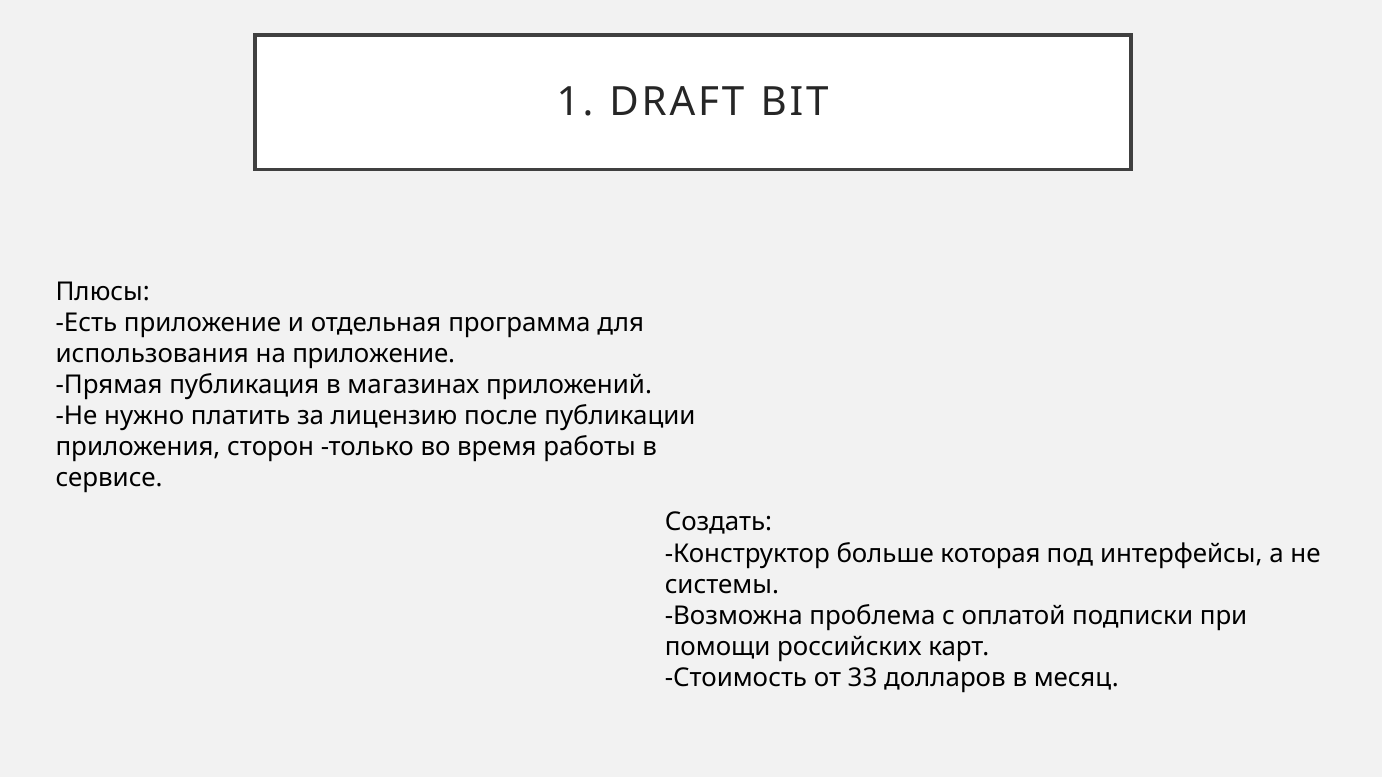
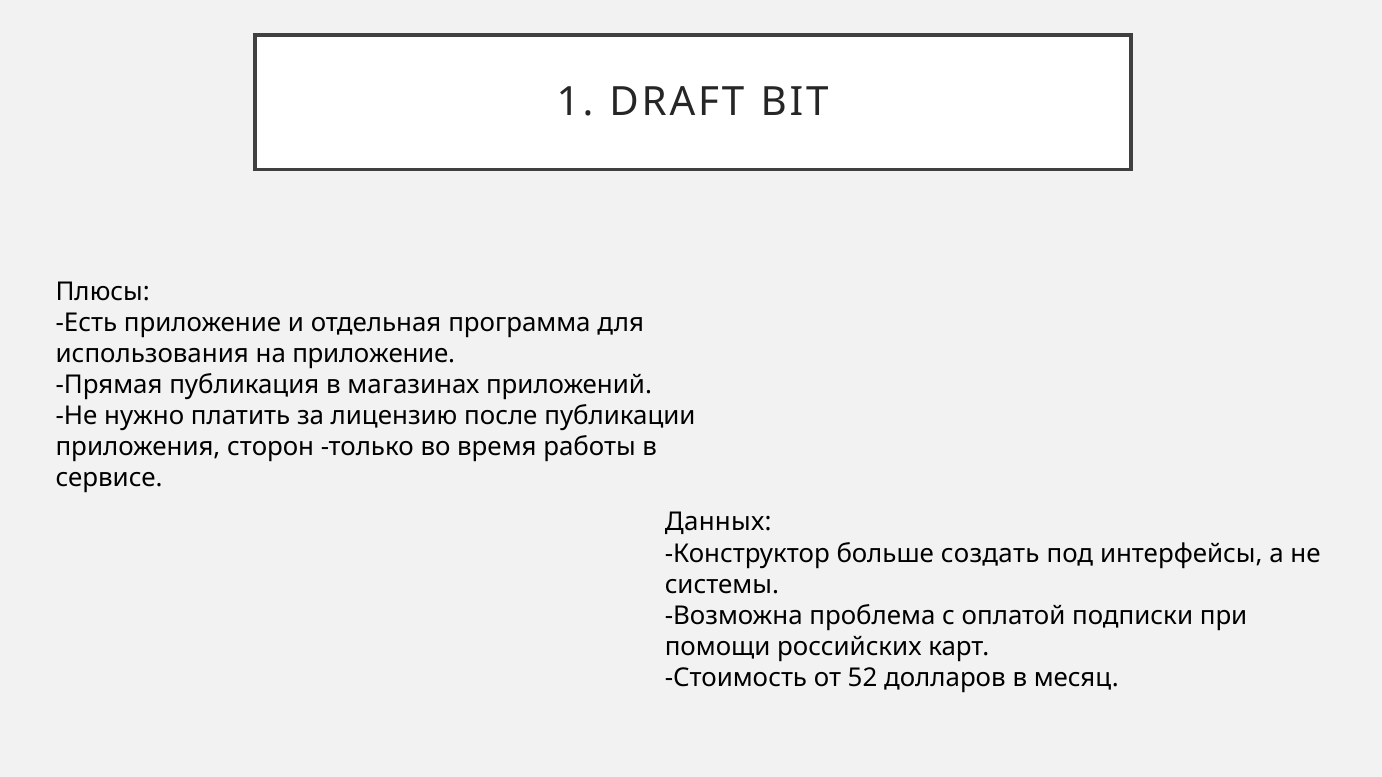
Создать: Создать -> Данных
которая: которая -> создать
33: 33 -> 52
